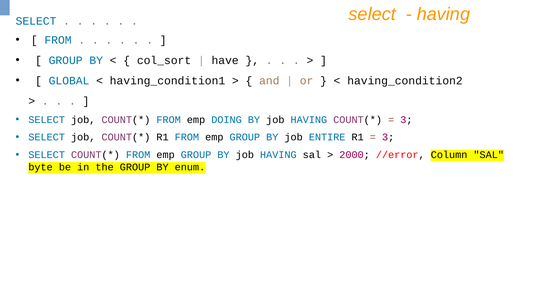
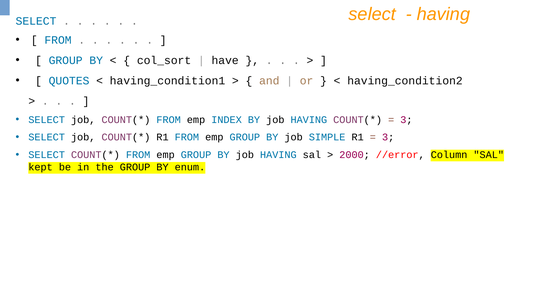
GLOBAL: GLOBAL -> QUOTES
DOING: DOING -> INDEX
ENTIRE: ENTIRE -> SIMPLE
byte: byte -> kept
